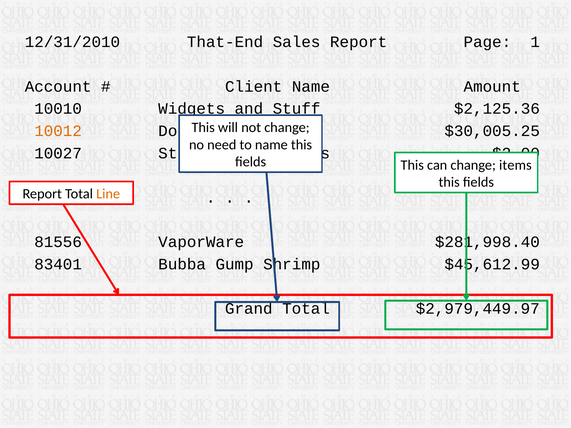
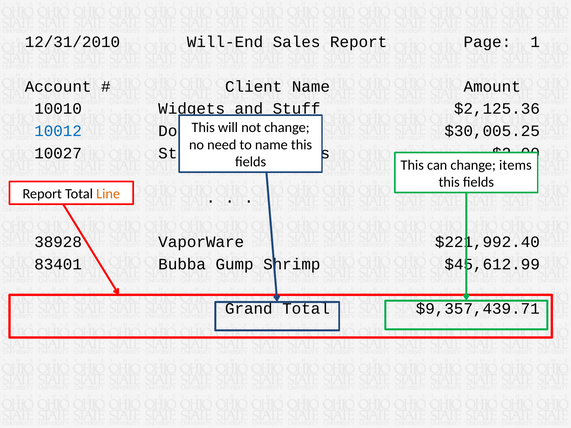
That-End: That-End -> Will-End
10012 colour: orange -> blue
81556: 81556 -> 38928
$281,998.40: $281,998.40 -> $221,992.40
$2,979,449.97: $2,979,449.97 -> $9,357,439.71
